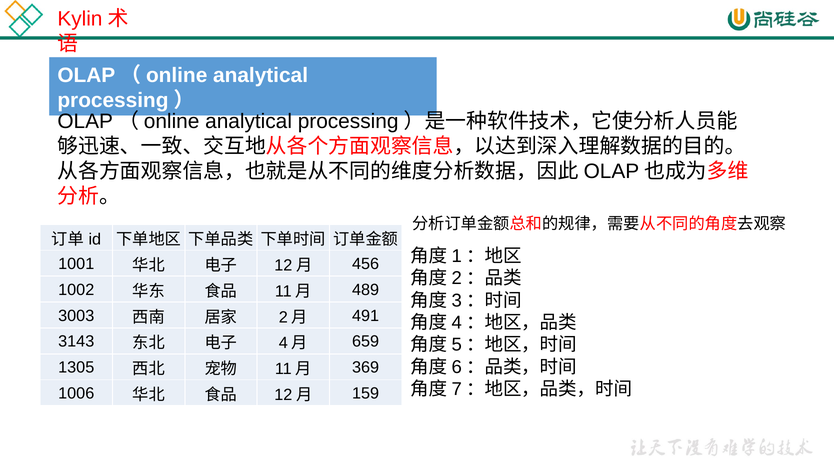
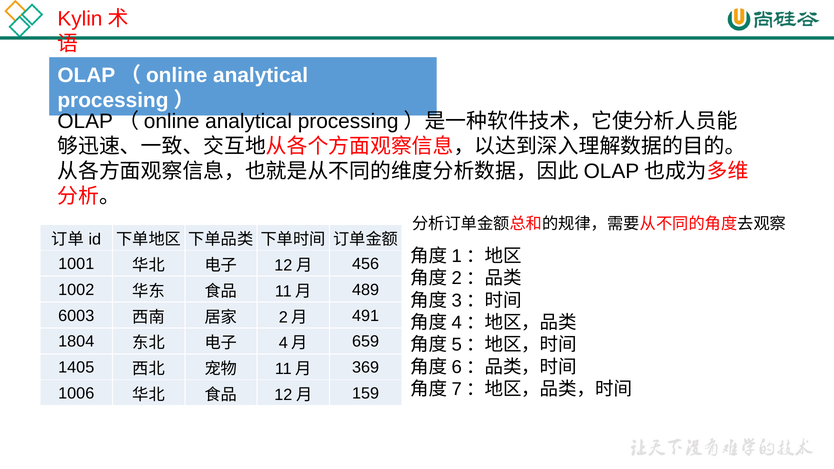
3003: 3003 -> 6003
3143: 3143 -> 1804
1305: 1305 -> 1405
